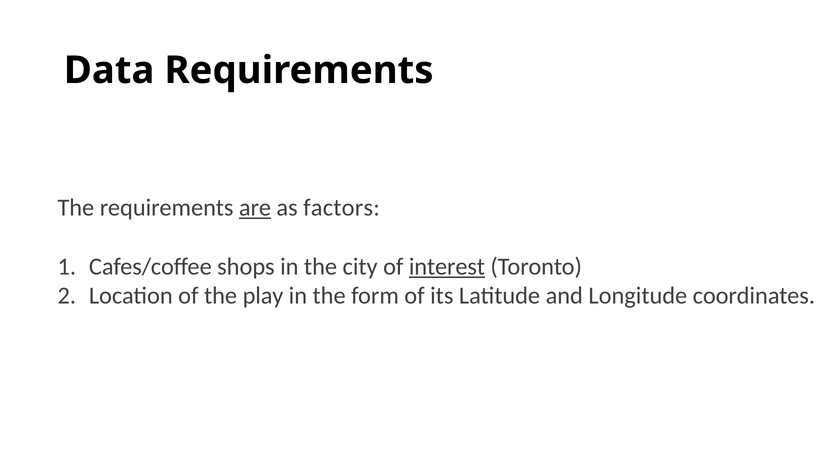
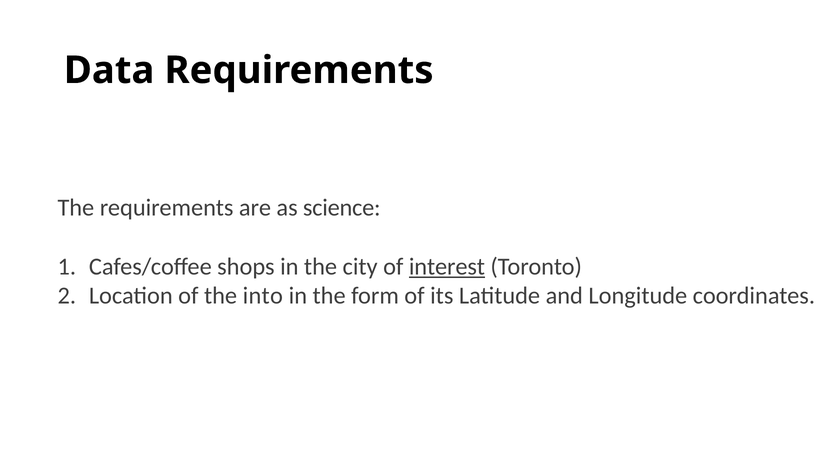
are underline: present -> none
factors: factors -> science
play: play -> into
